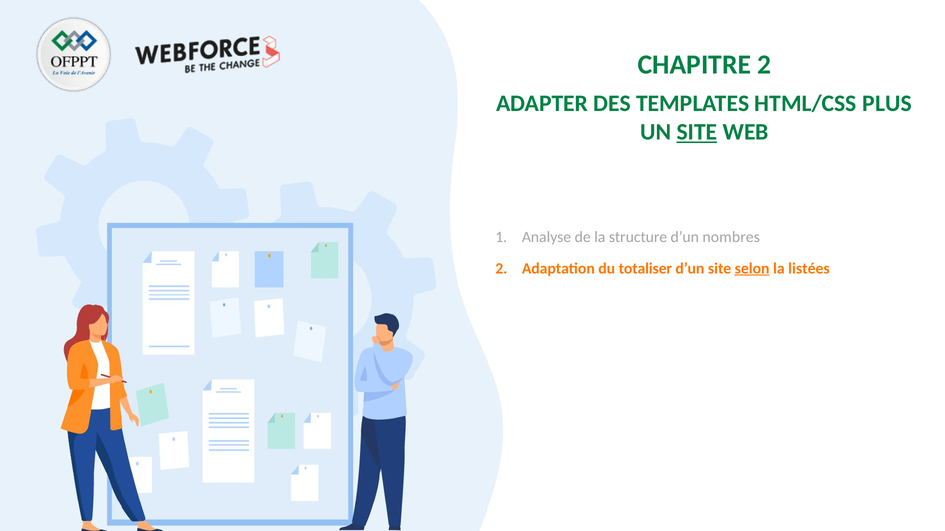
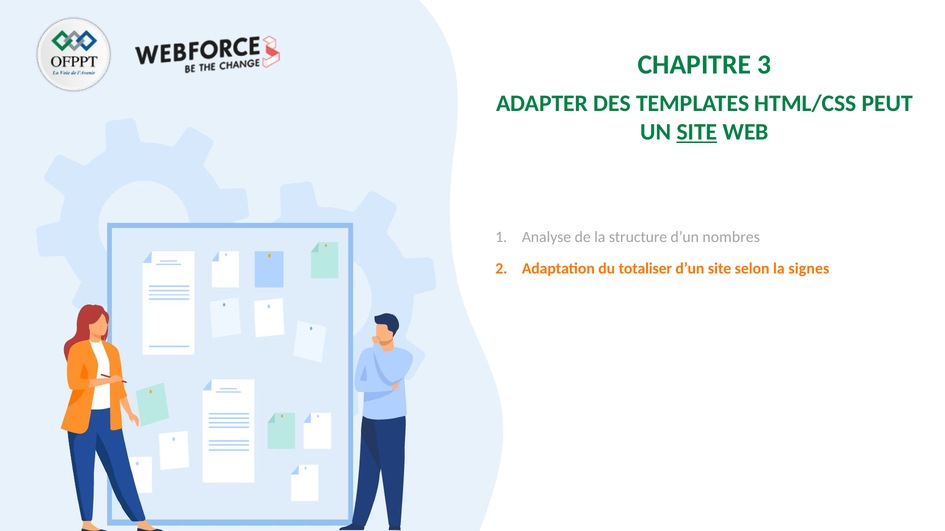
CHAPITRE 2: 2 -> 3
PLUS: PLUS -> PEUT
selon underline: present -> none
listées: listées -> signes
